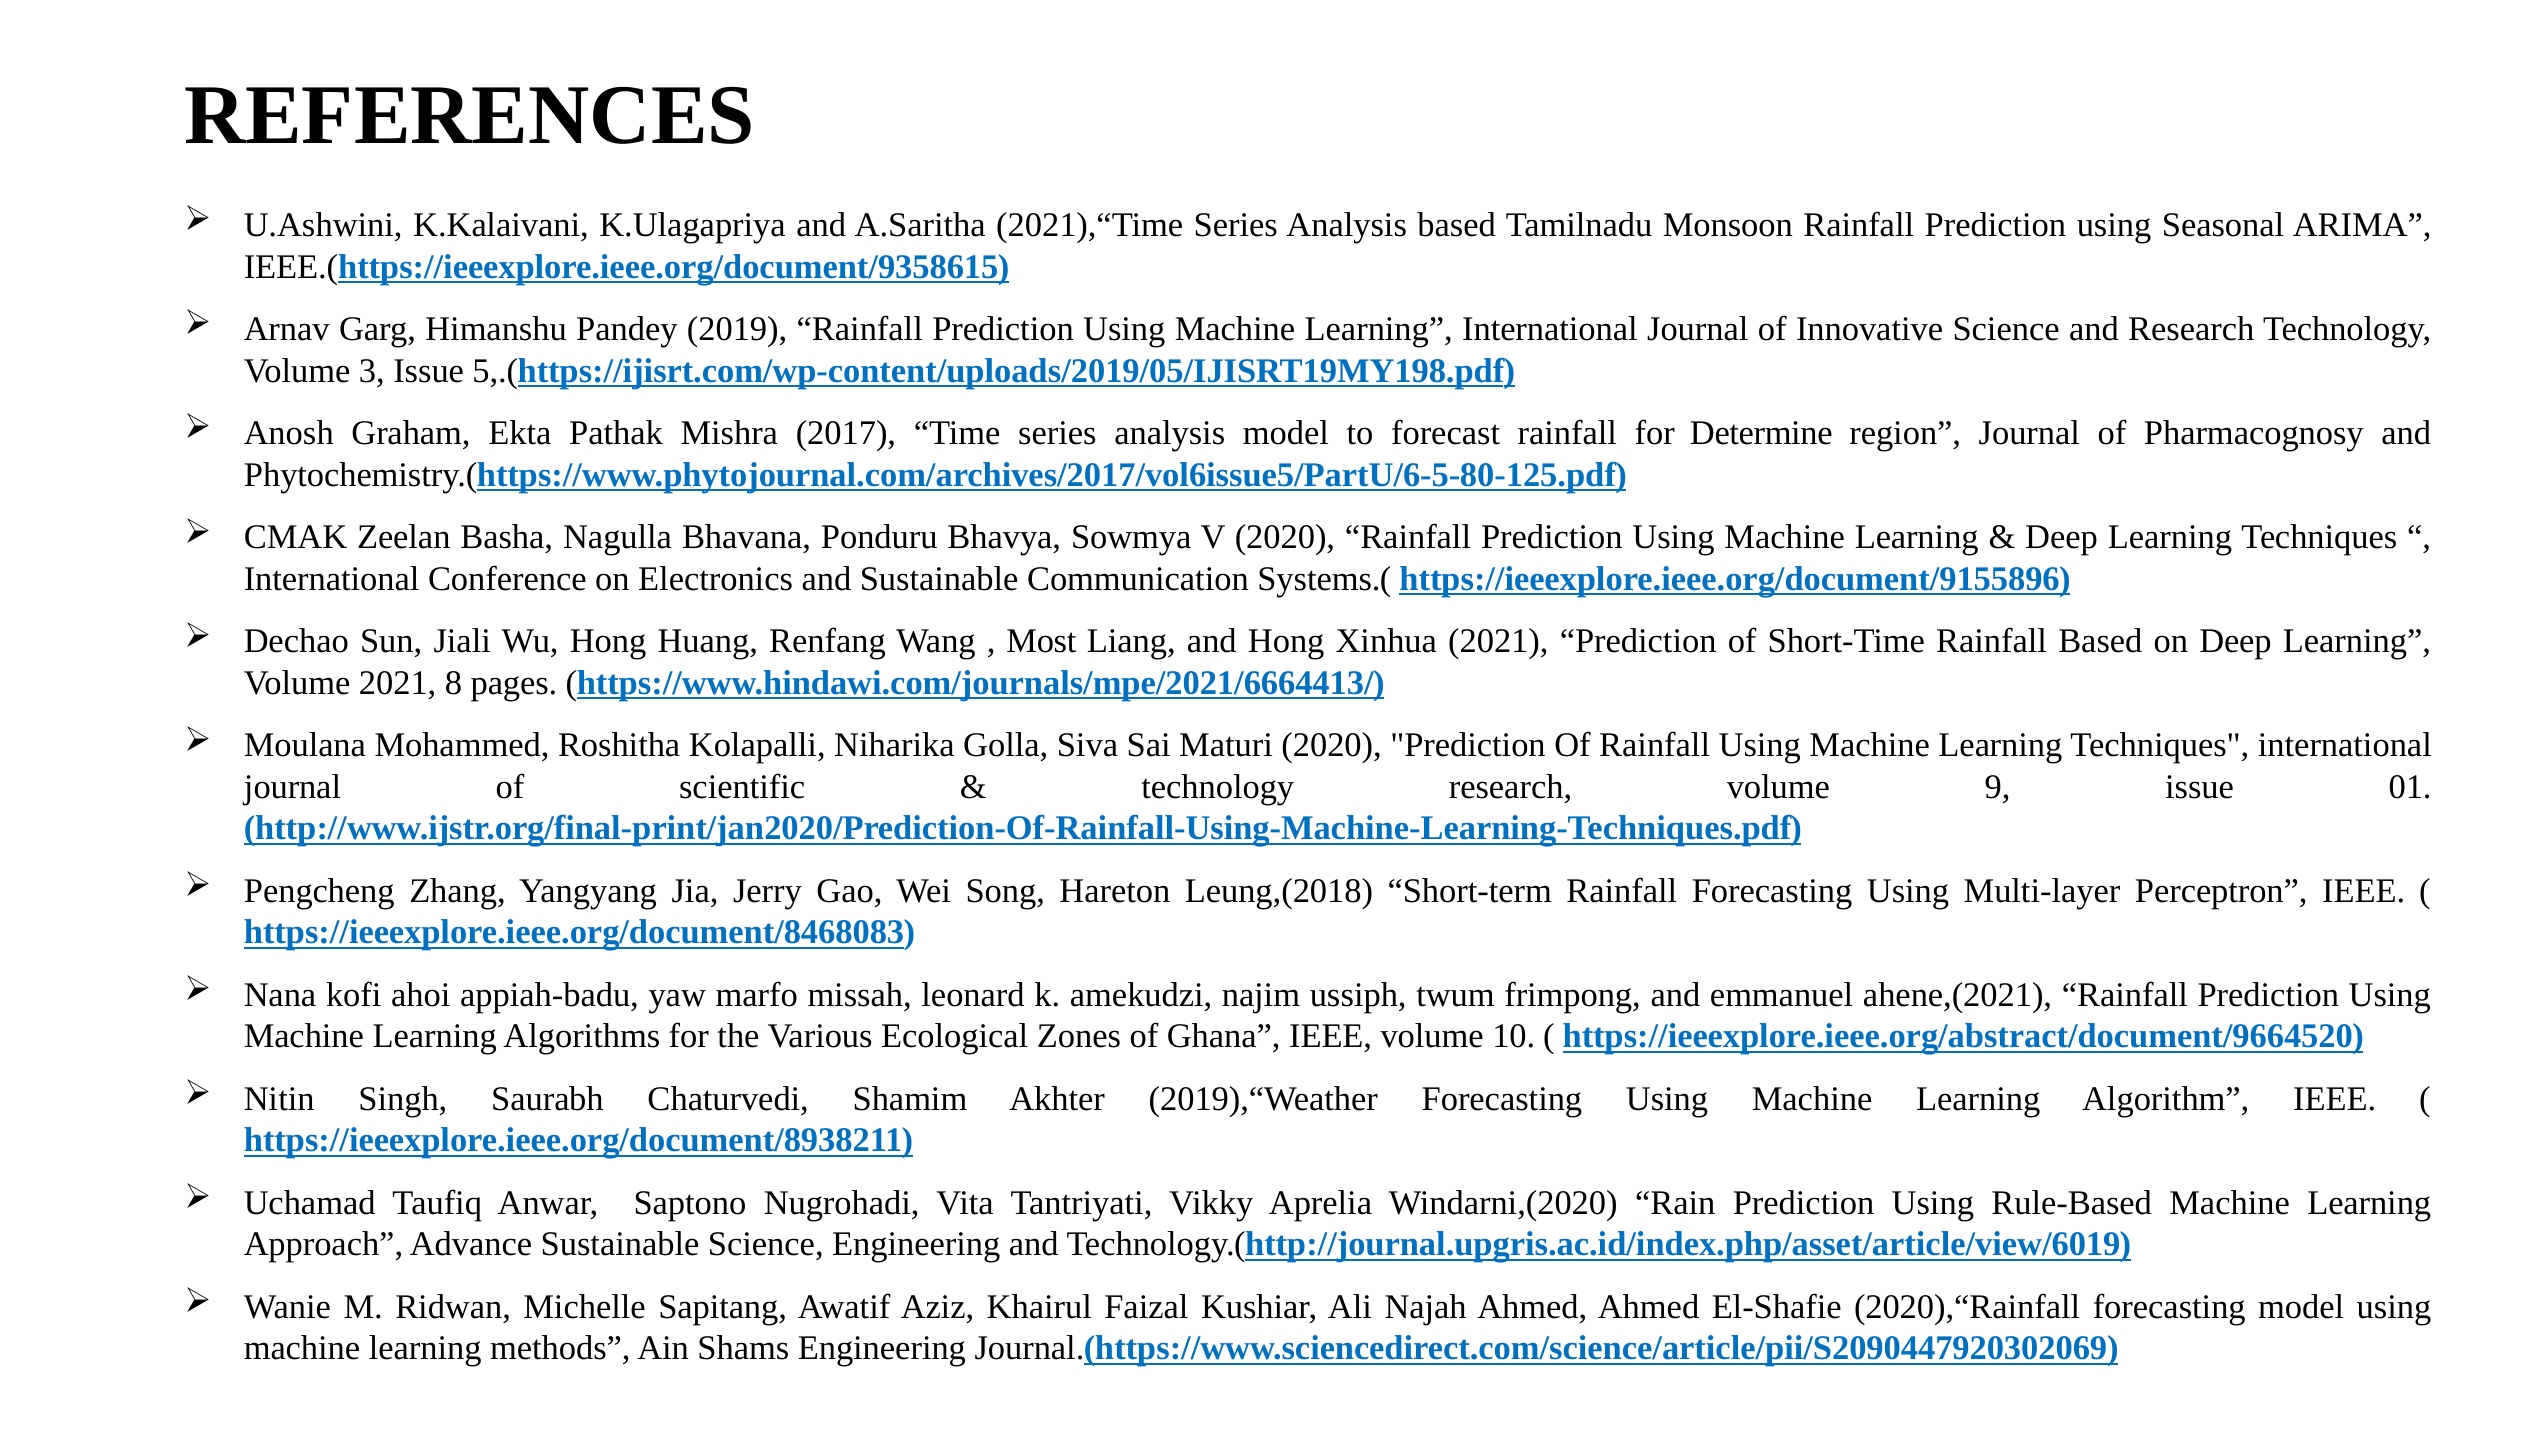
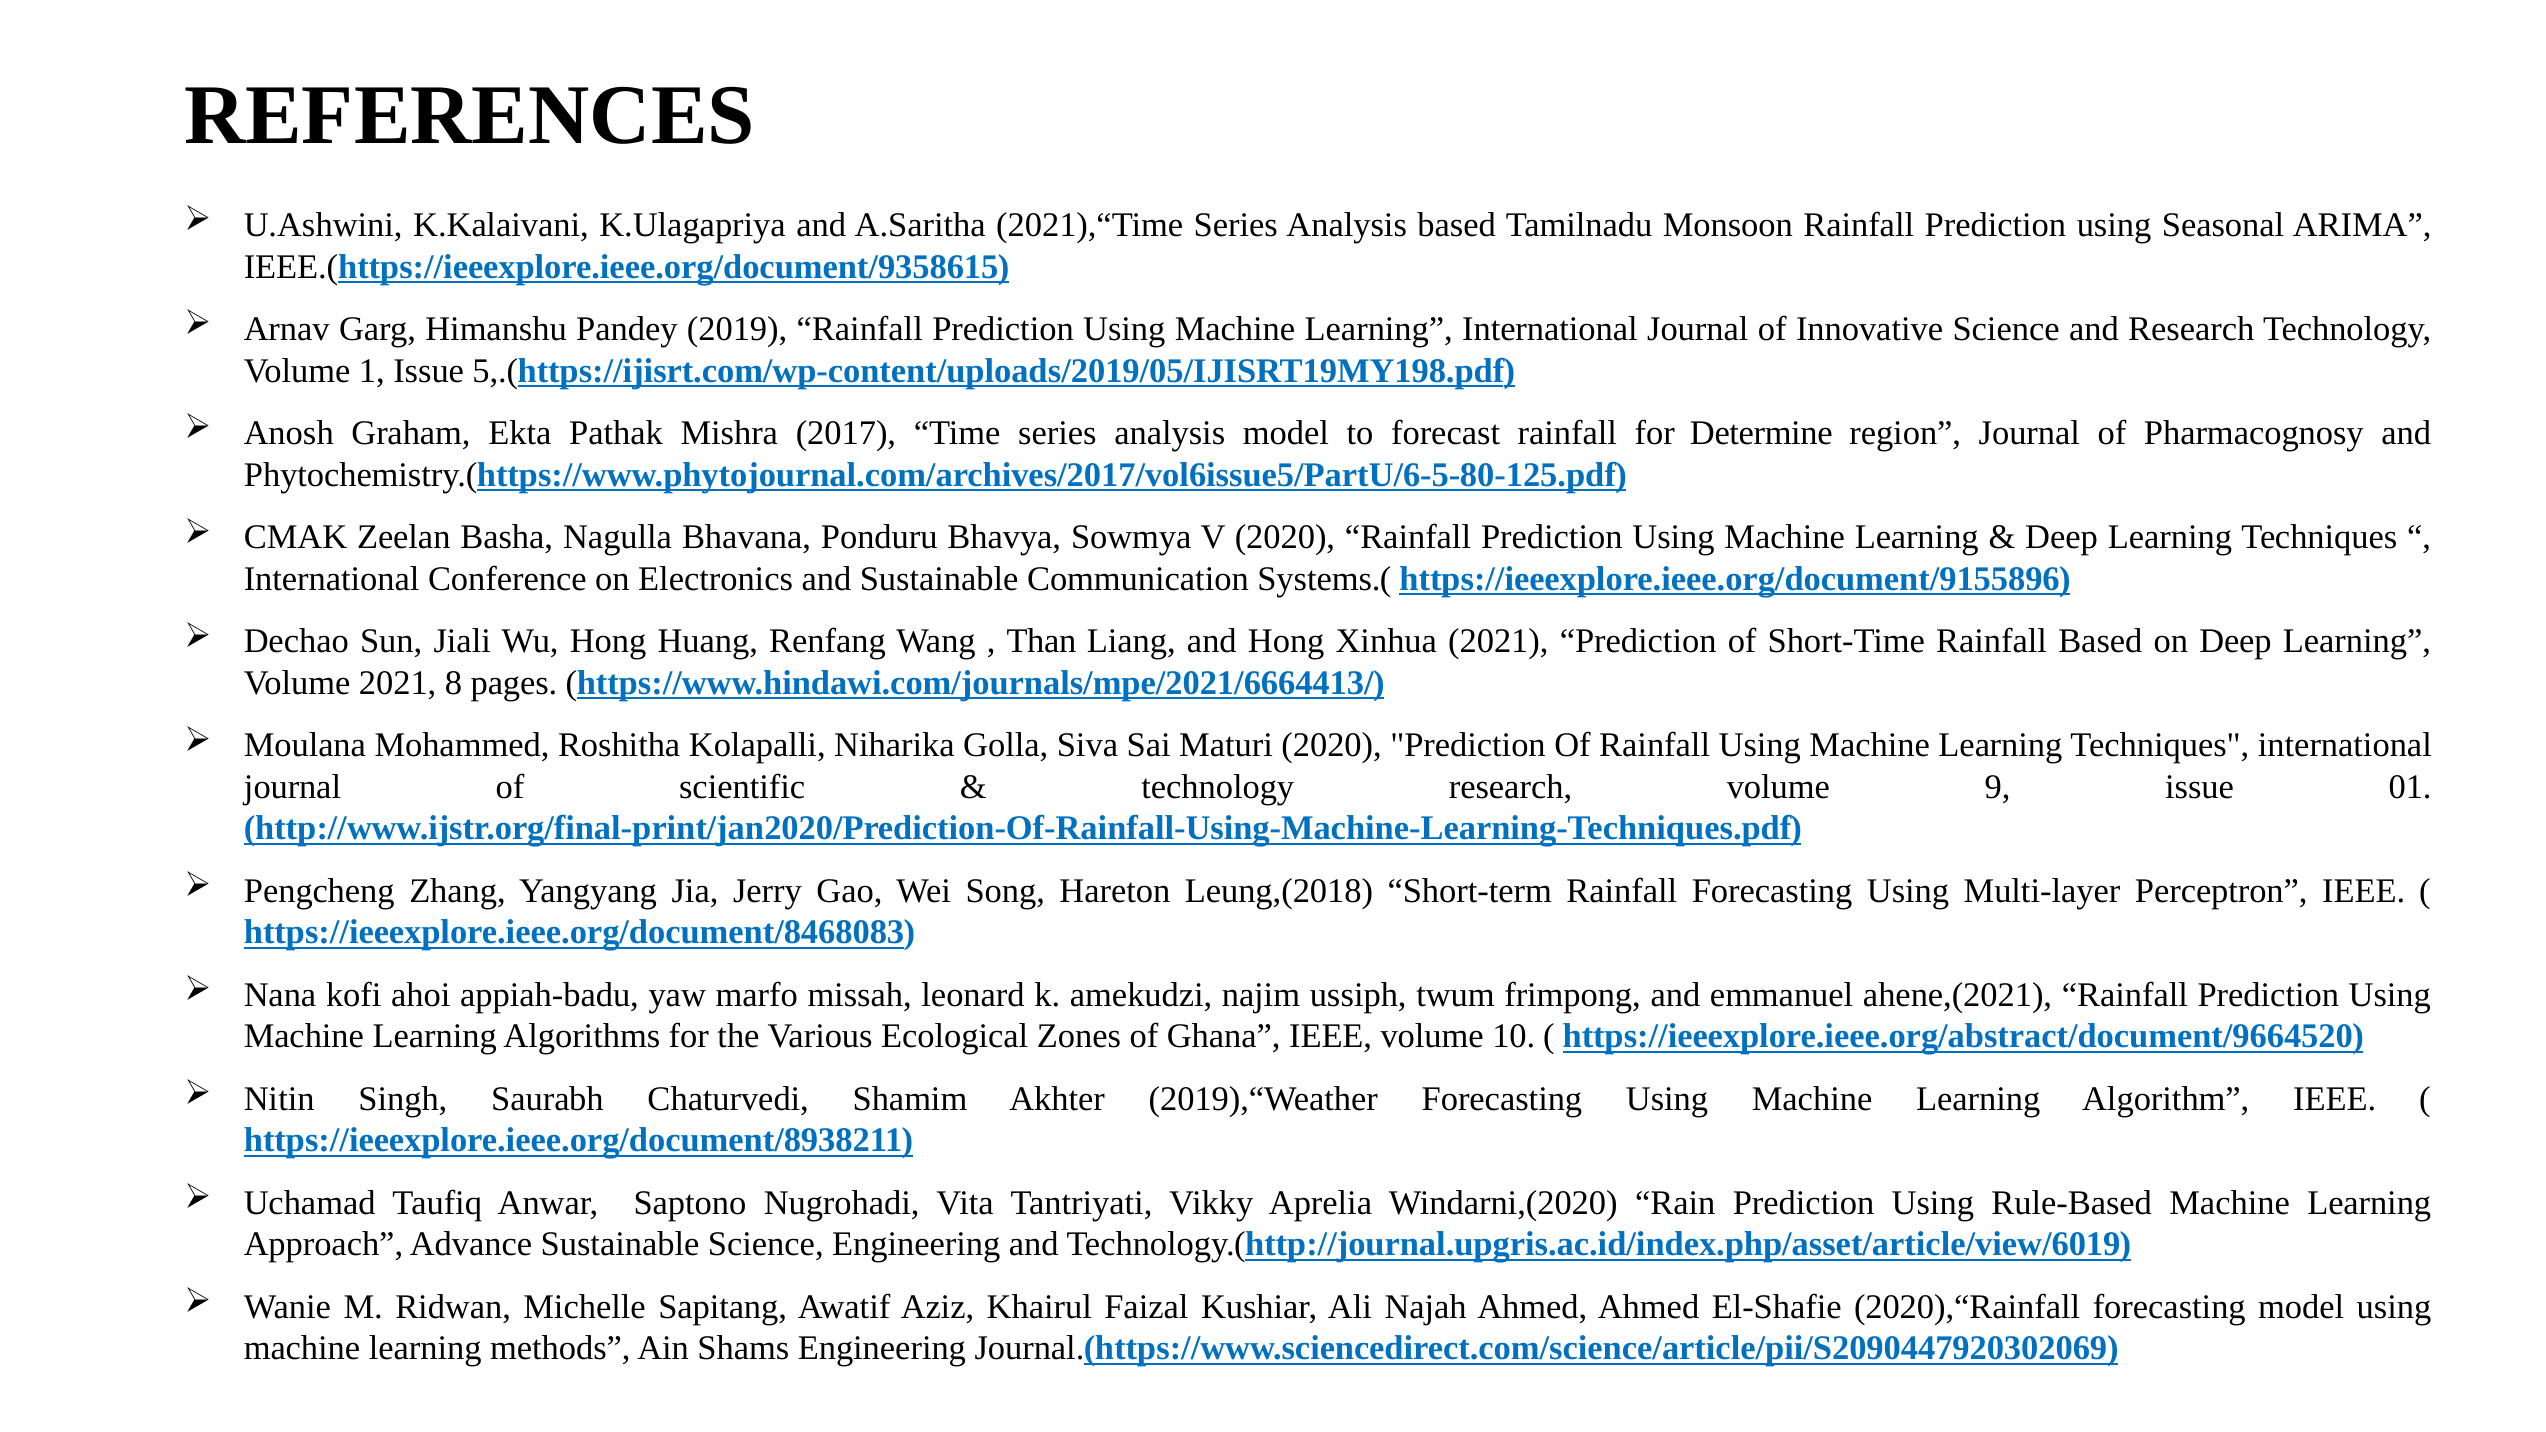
3: 3 -> 1
Most: Most -> Than
